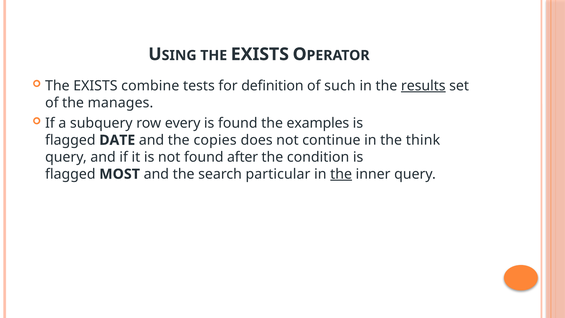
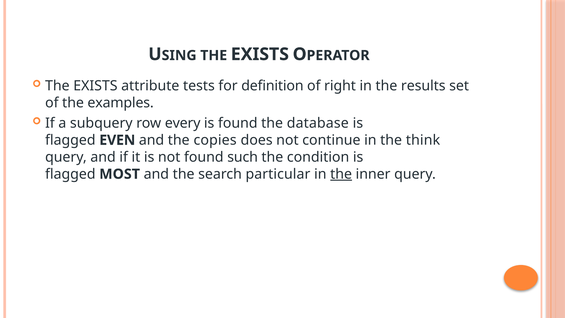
combine: combine -> attribute
such: such -> right
results underline: present -> none
manages: manages -> examples
examples: examples -> database
DATE: DATE -> EVEN
after: after -> such
